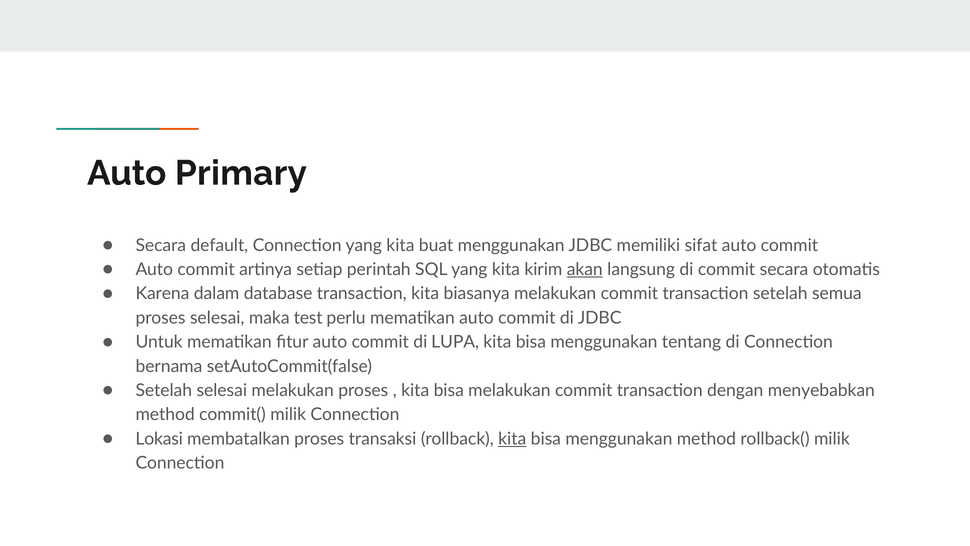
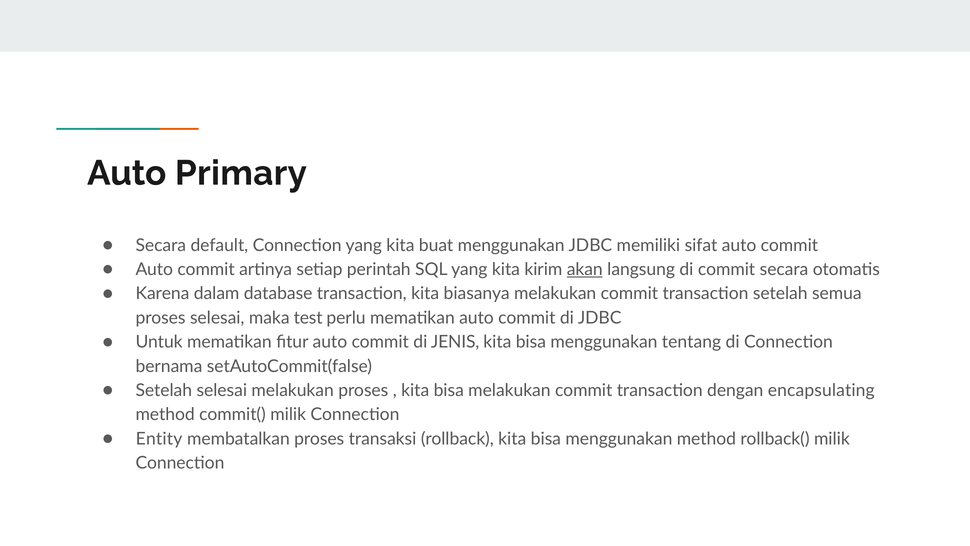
LUPA: LUPA -> JENIS
menyebabkan: menyebabkan -> encapsulating
Lokasi: Lokasi -> Entity
kita at (512, 439) underline: present -> none
